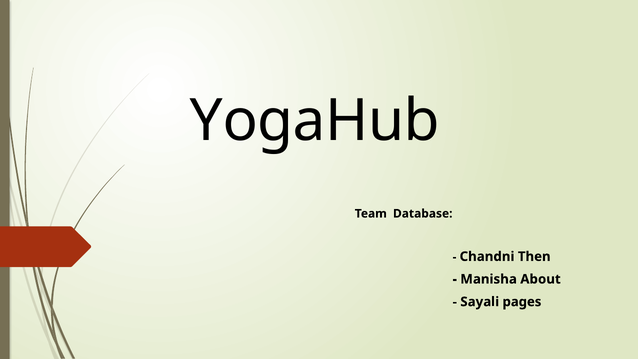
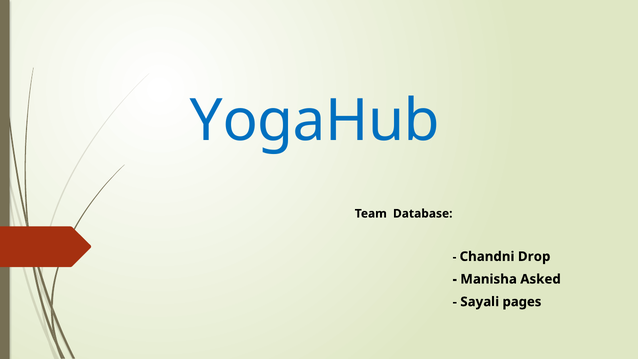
YogaHub colour: black -> blue
Then: Then -> Drop
About: About -> Asked
